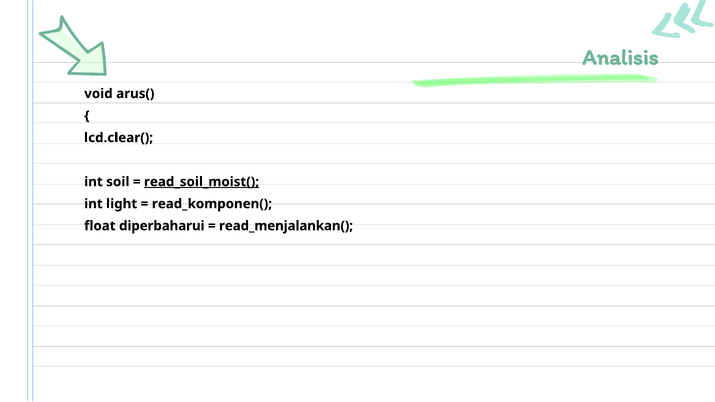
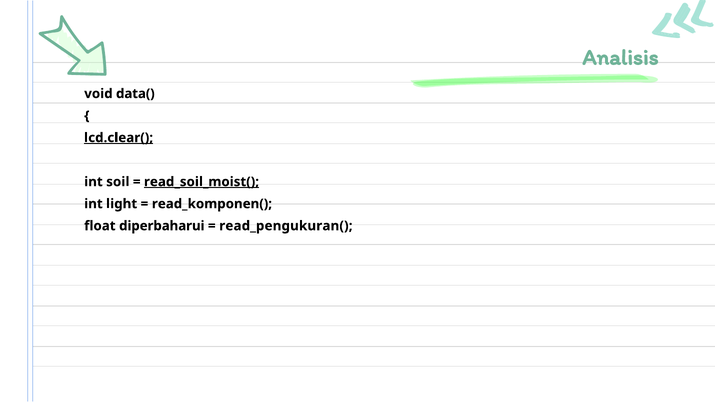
arus(: arus( -> data(
lcd.clear( underline: none -> present
read_menjalankan(: read_menjalankan( -> read_pengukuran(
